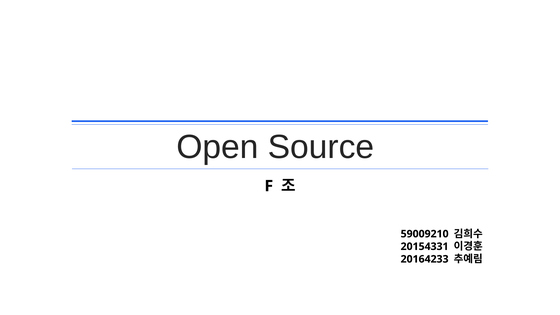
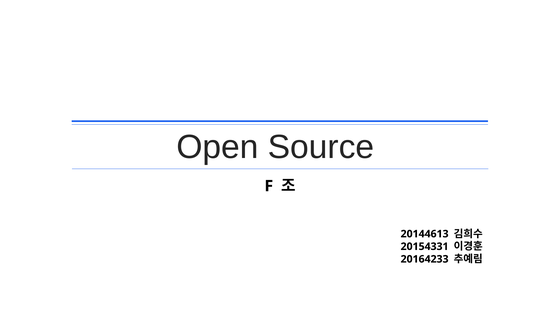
59009210: 59009210 -> 20144613
